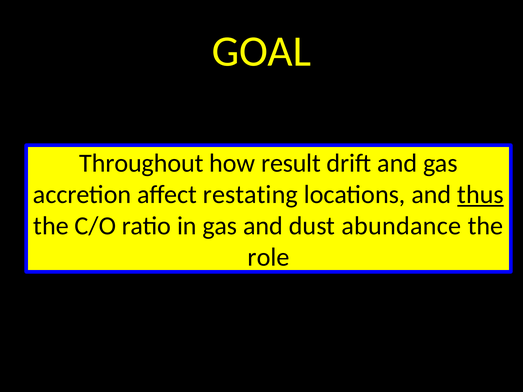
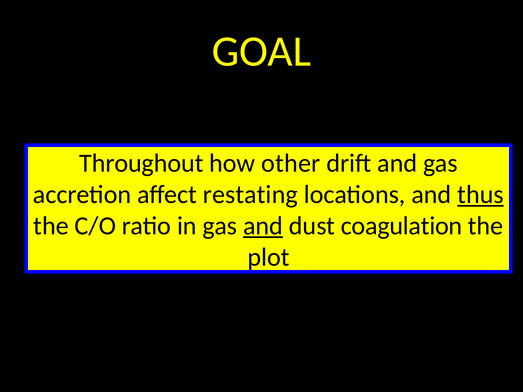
result: result -> other
and at (263, 226) underline: none -> present
abundance: abundance -> coagulation
role: role -> plot
